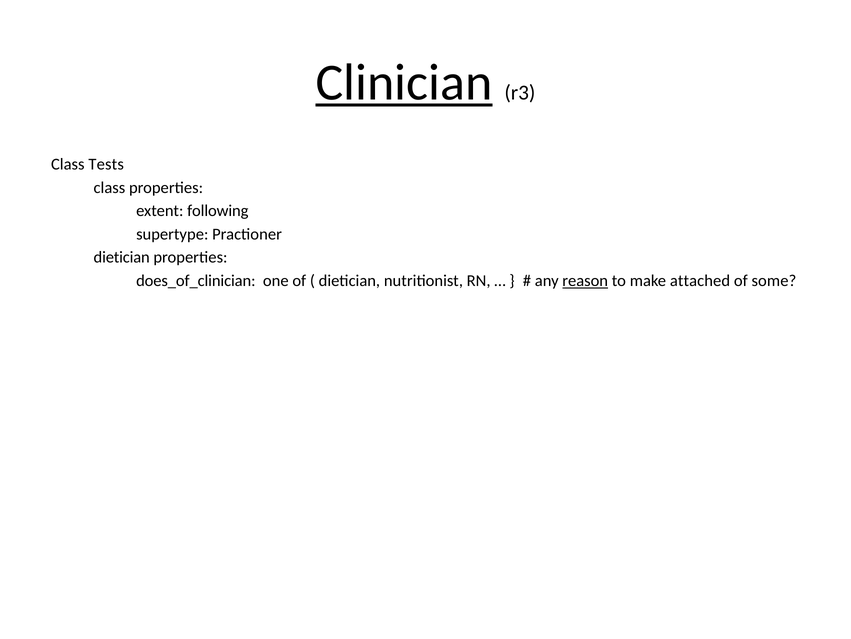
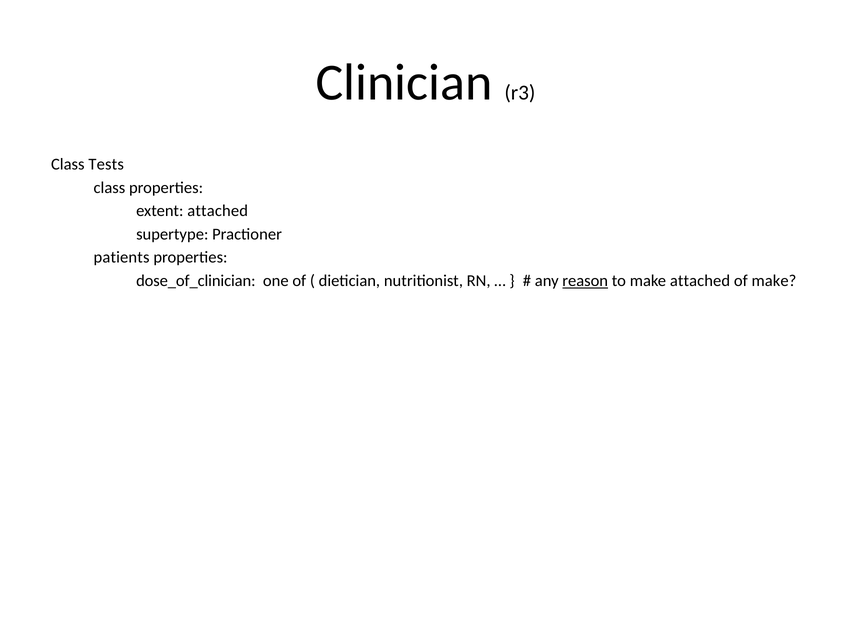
Clinician underline: present -> none
extent following: following -> attached
dietician at (122, 257): dietician -> patients
does_of_clinician: does_of_clinician -> dose_of_clinician
of some: some -> make
